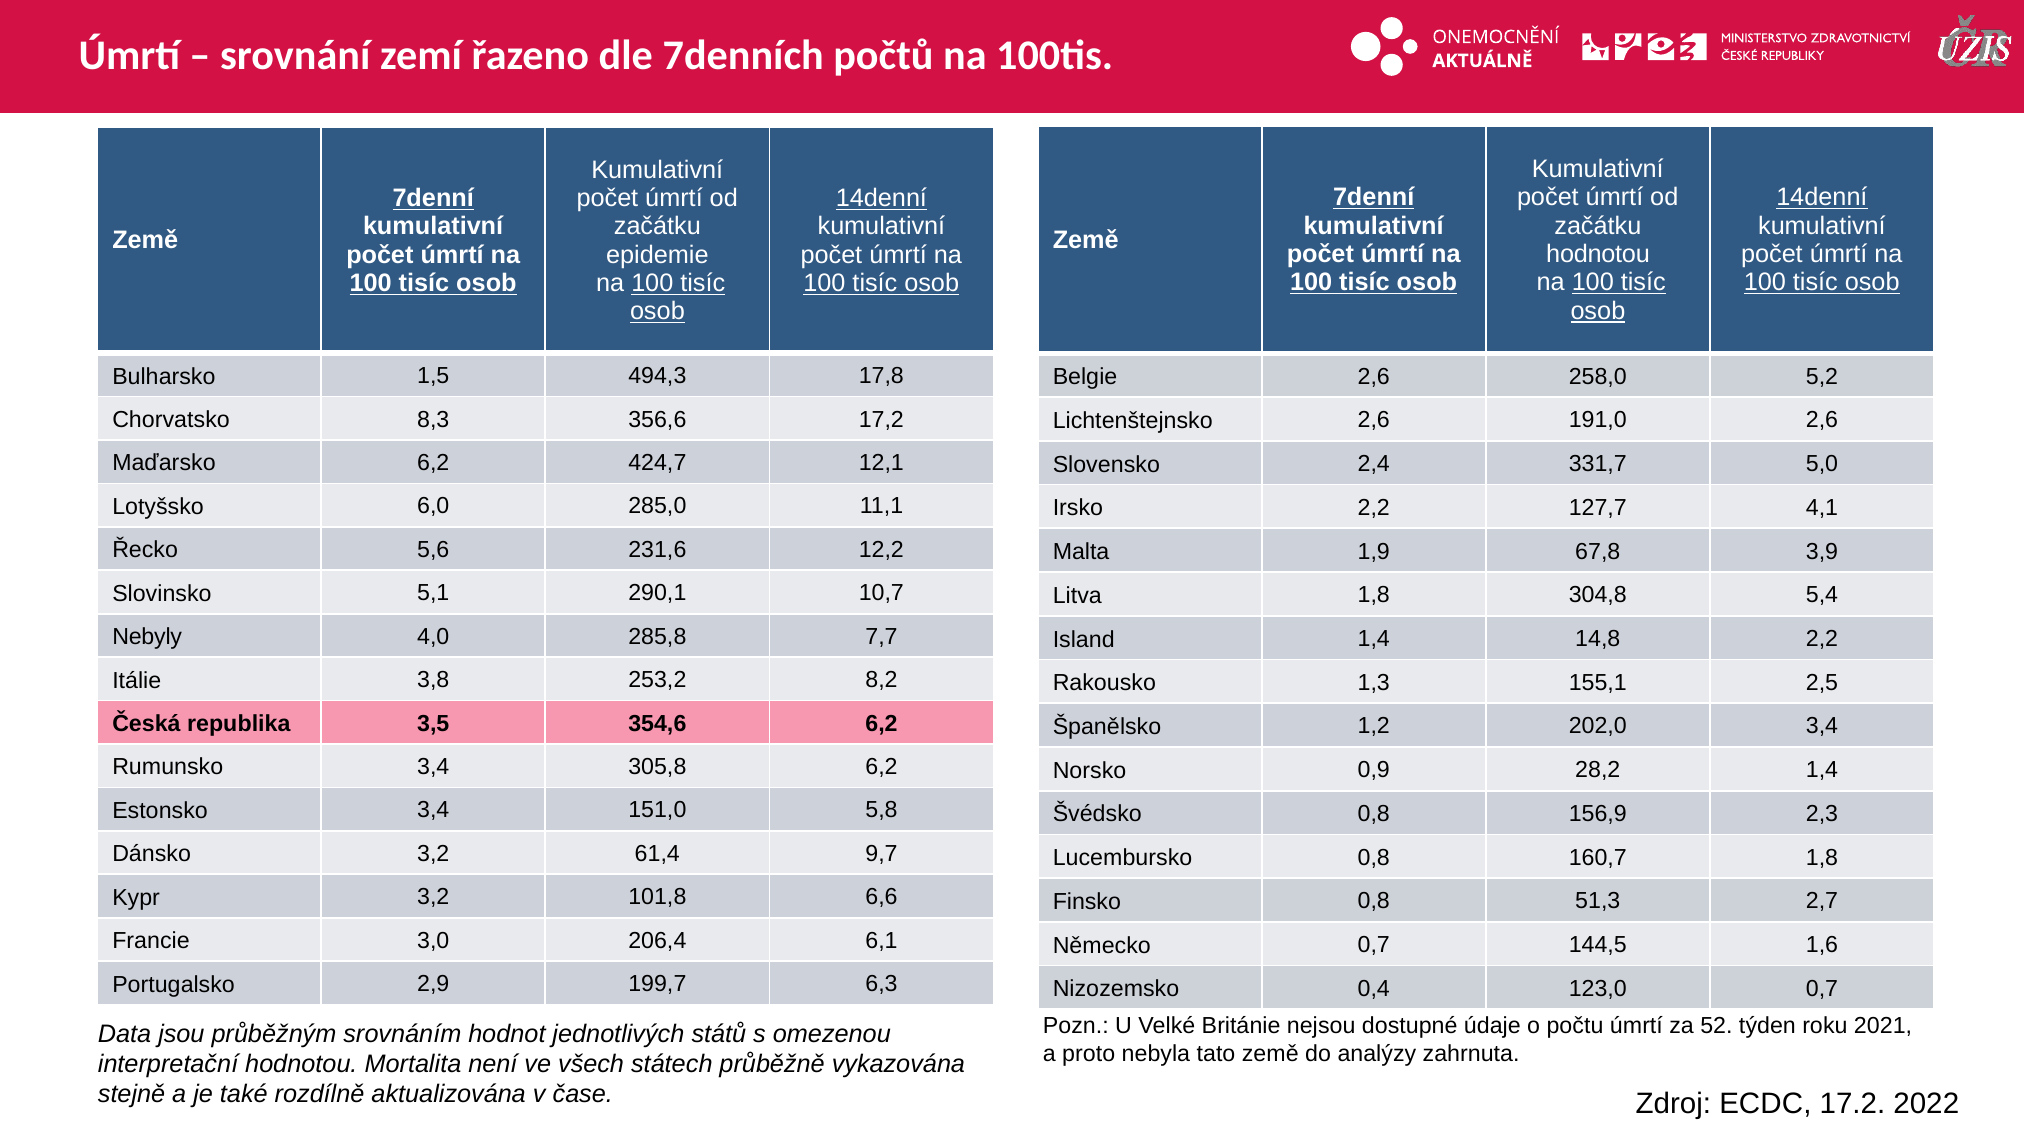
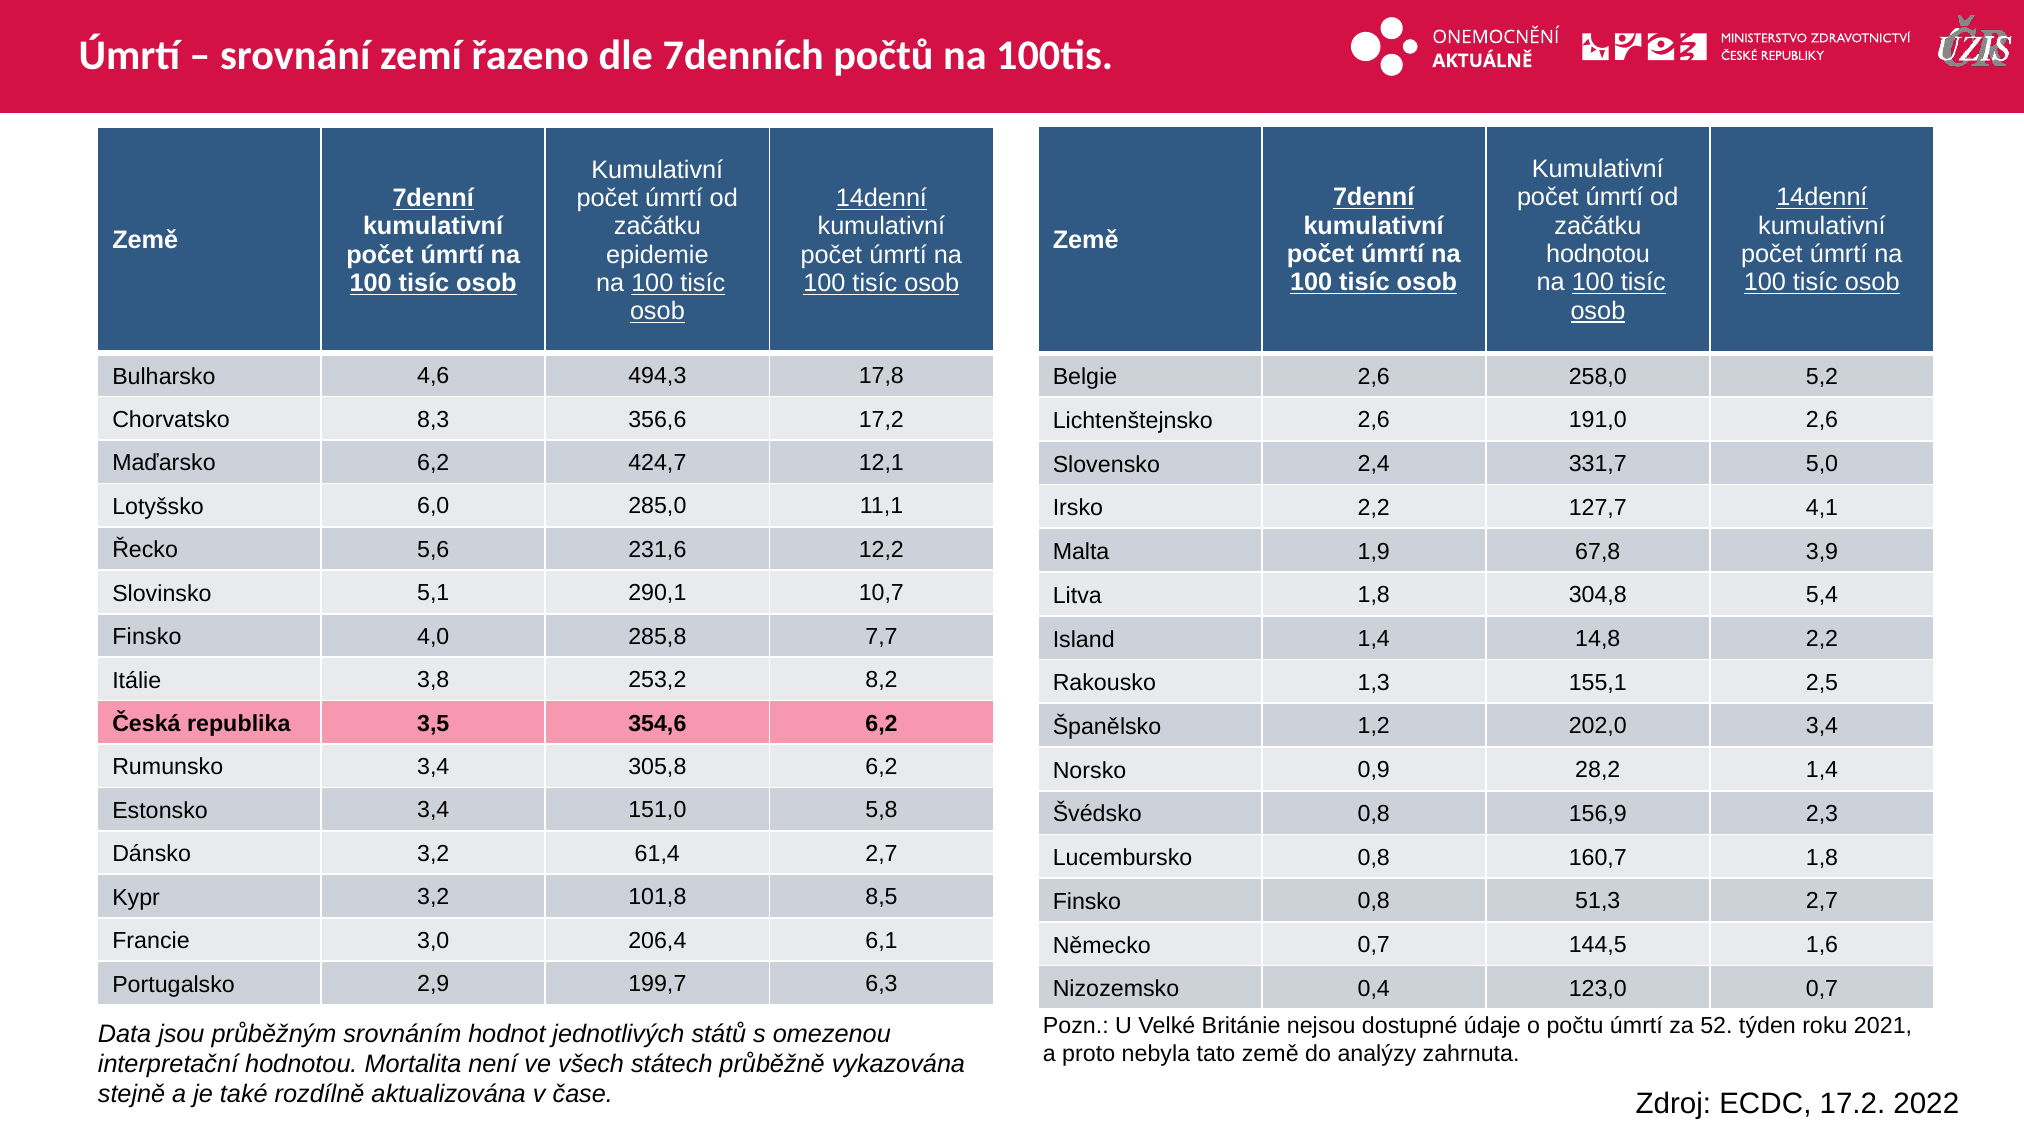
1,5: 1,5 -> 4,6
Nebyly at (147, 637): Nebyly -> Finsko
61,4 9,7: 9,7 -> 2,7
6,6: 6,6 -> 8,5
